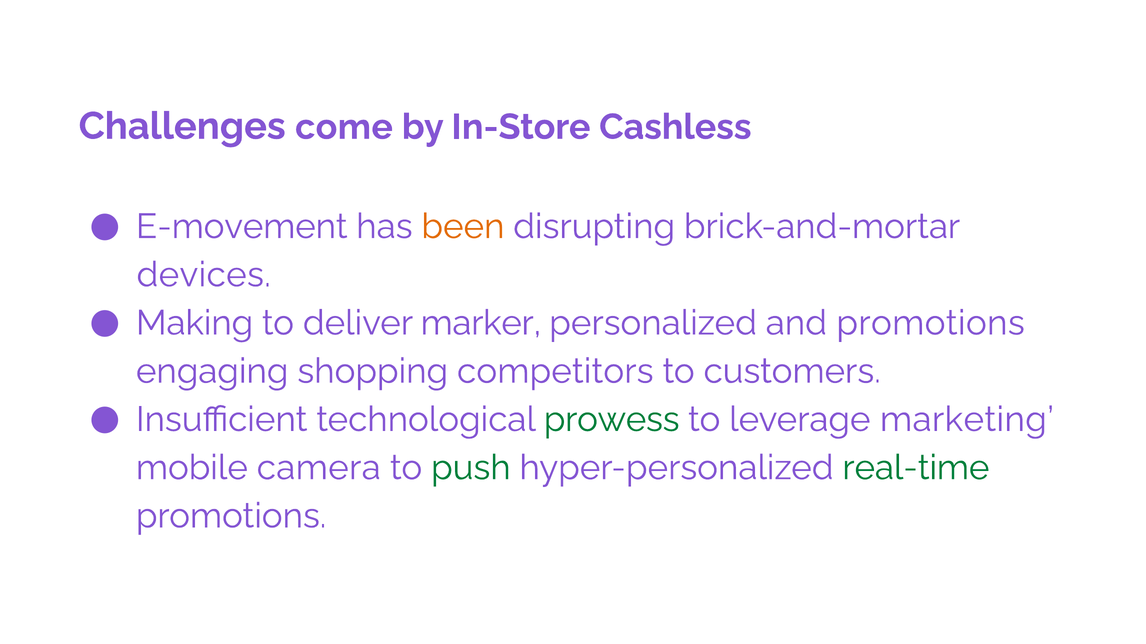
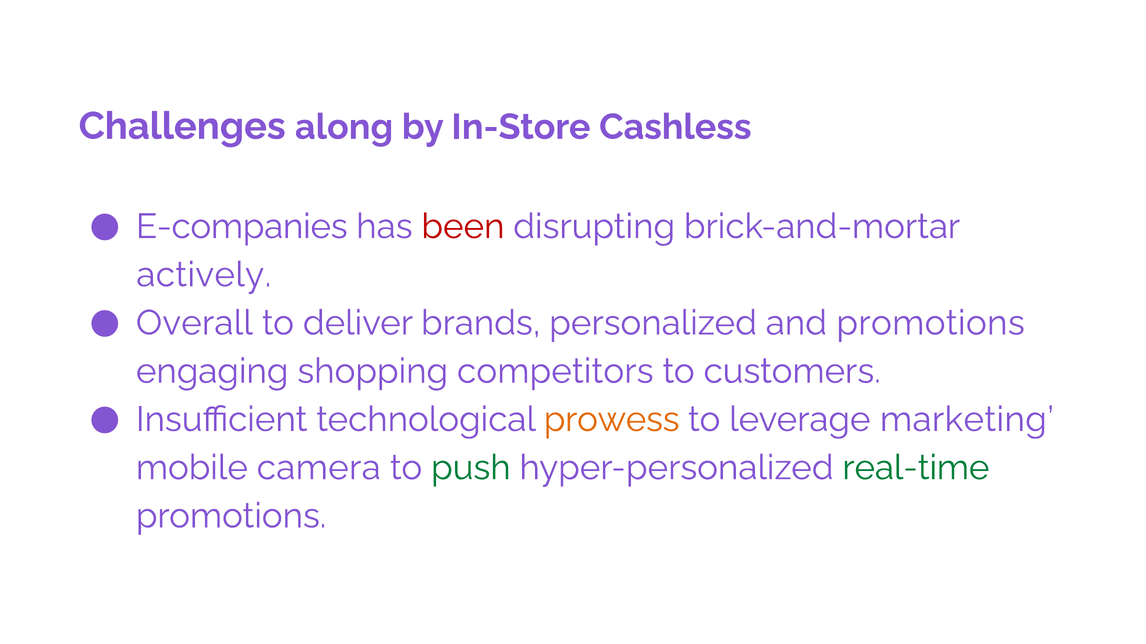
come: come -> along
E-movement: E-movement -> E-companies
been colour: orange -> red
devices: devices -> actively
Making: Making -> Overall
marker: marker -> brands
prowess colour: green -> orange
